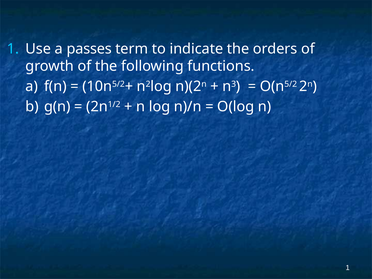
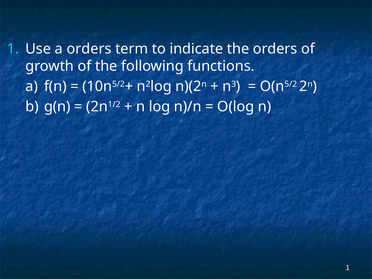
a passes: passes -> orders
